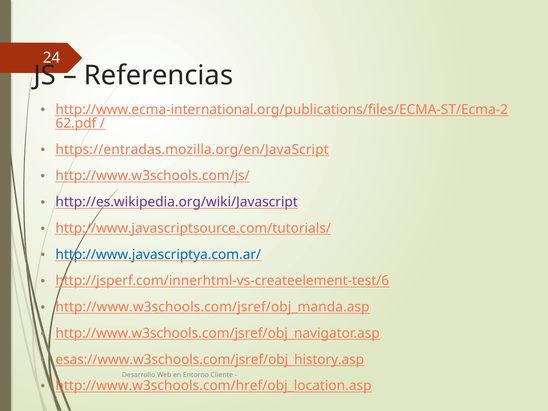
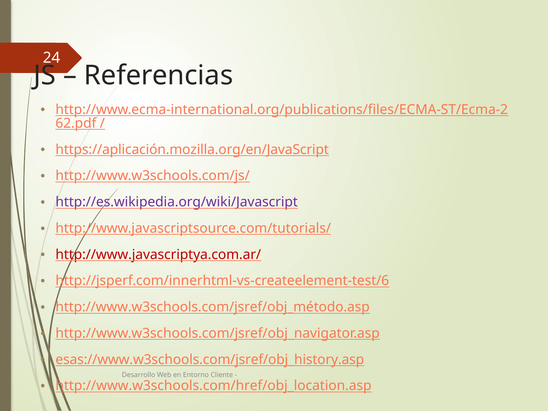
https://entradas.mozilla.org/en/JavaScript: https://entradas.mozilla.org/en/JavaScript -> https://aplicación.mozilla.org/en/JavaScript
http://www.javascriptya.com.ar/ colour: blue -> red
http://www.w3schools.com/jsref/obj_manda.asp: http://www.w3schools.com/jsref/obj_manda.asp -> http://www.w3schools.com/jsref/obj_método.asp
